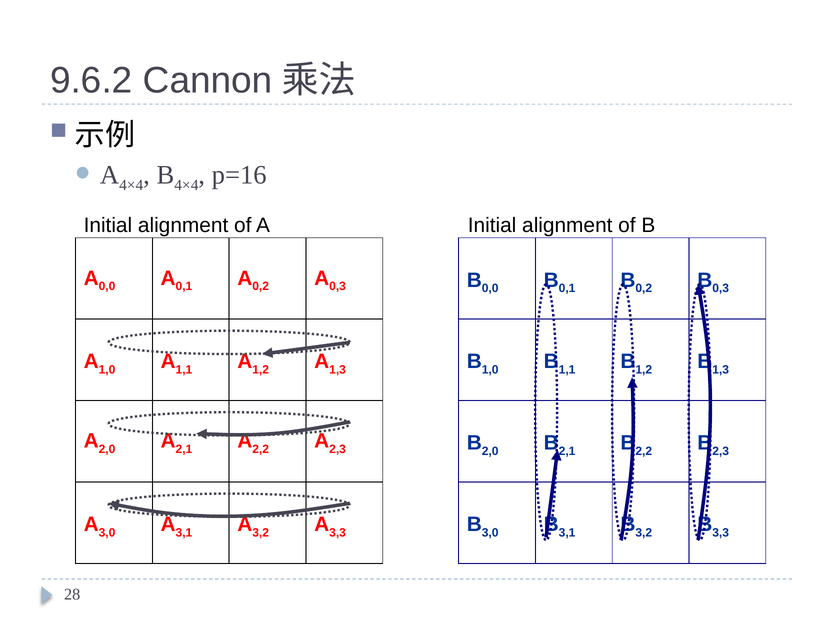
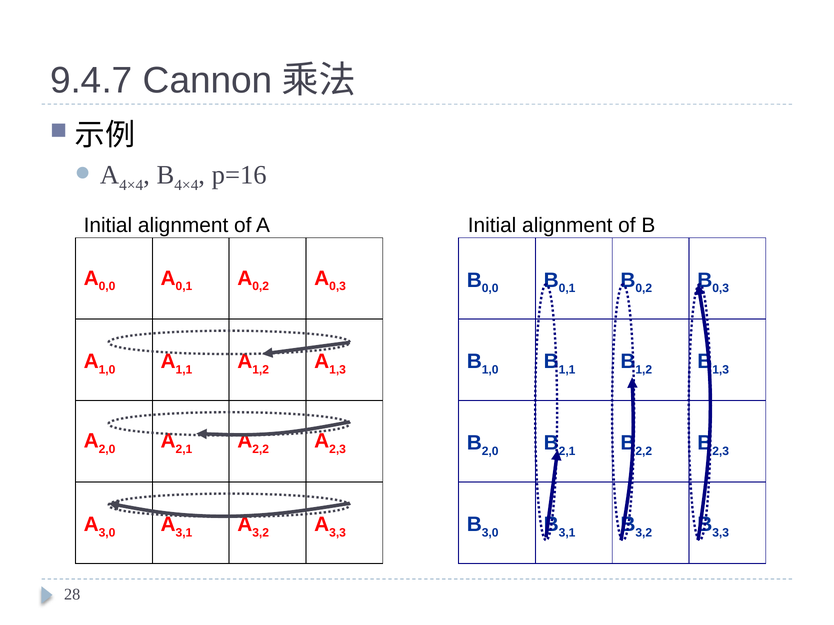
9.6.2: 9.6.2 -> 9.4.7
